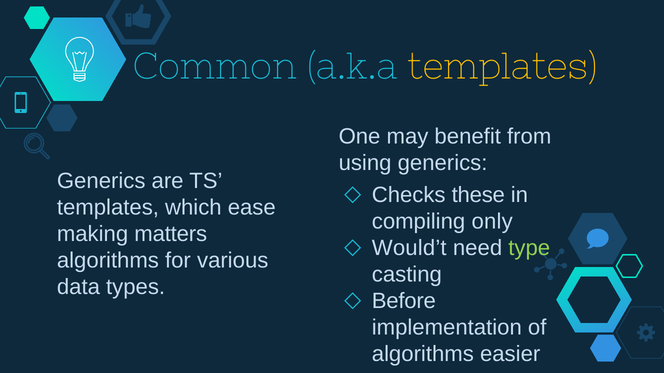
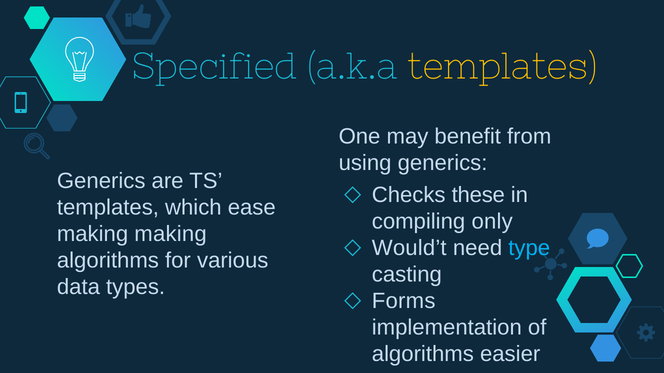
Common: Common -> Specified
making matters: matters -> making
type colour: light green -> light blue
Before: Before -> Forms
